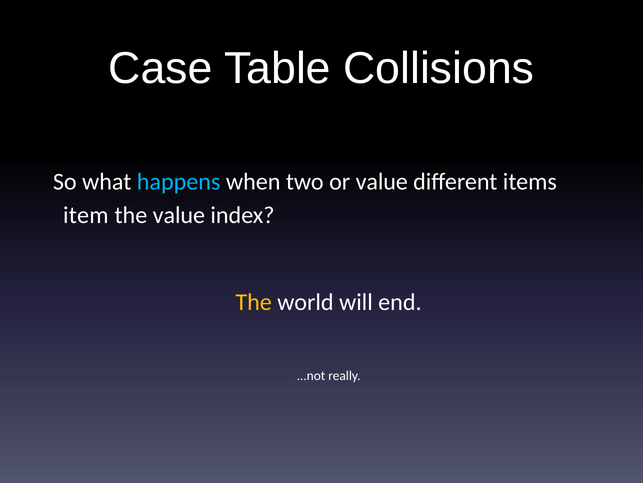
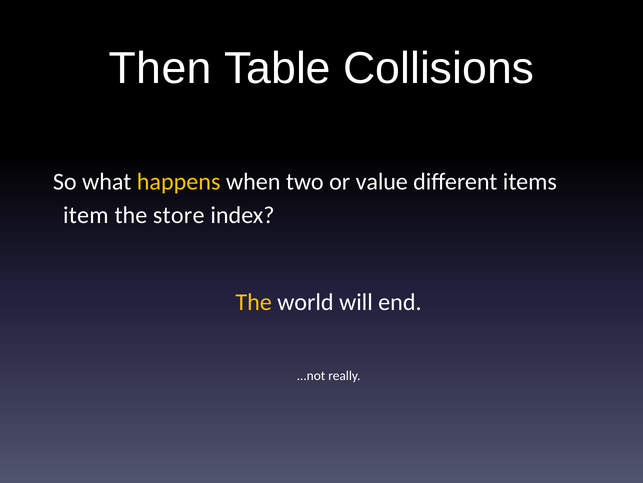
Case: Case -> Then
happens colour: light blue -> yellow
the value: value -> store
